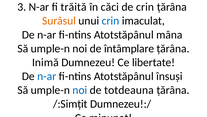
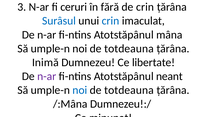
trăită: trăită -> ceruri
căci: căci -> fără
Surâsul colour: orange -> blue
întâmplare at (129, 48): întâmplare -> totdeauna
n-ar at (47, 76) colour: blue -> purple
însuși: însuși -> neant
/:Simțit: /:Simțit -> /:Mâna
